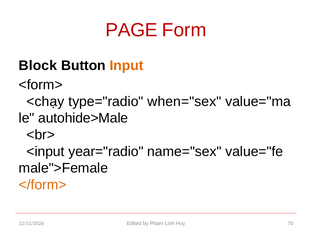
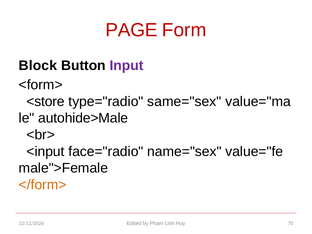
Input colour: orange -> purple
<chạy: <chạy -> <store
when="sex: when="sex -> same="sex
year="radio: year="radio -> face="radio
